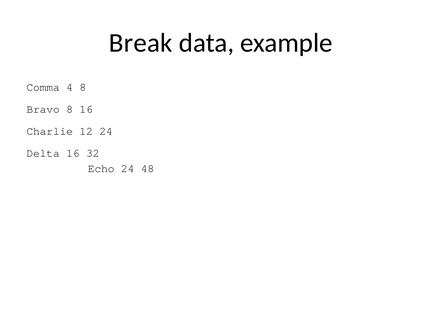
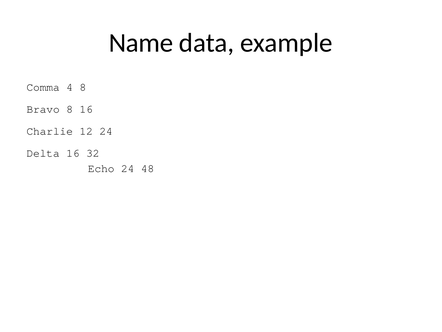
Break: Break -> Name
